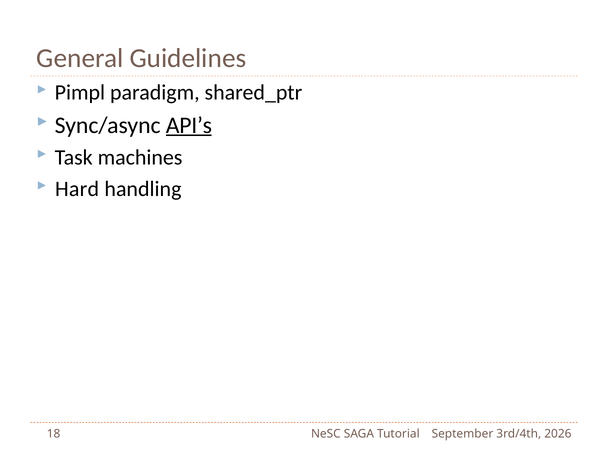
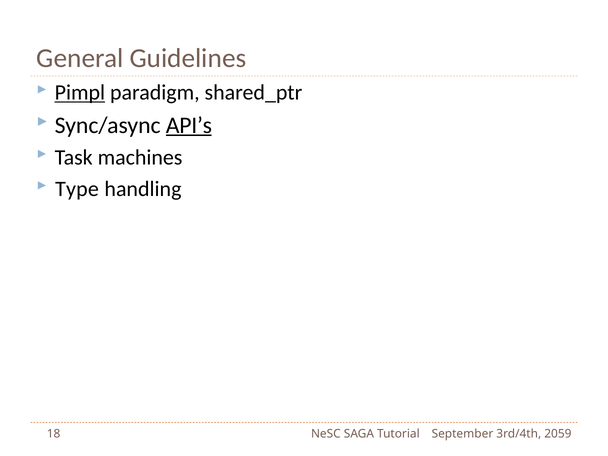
Pimpl underline: none -> present
Hard: Hard -> Type
2026: 2026 -> 2059
